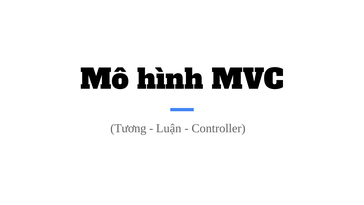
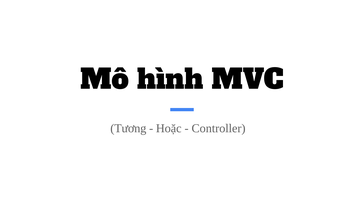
Luận: Luận -> Hoặc
